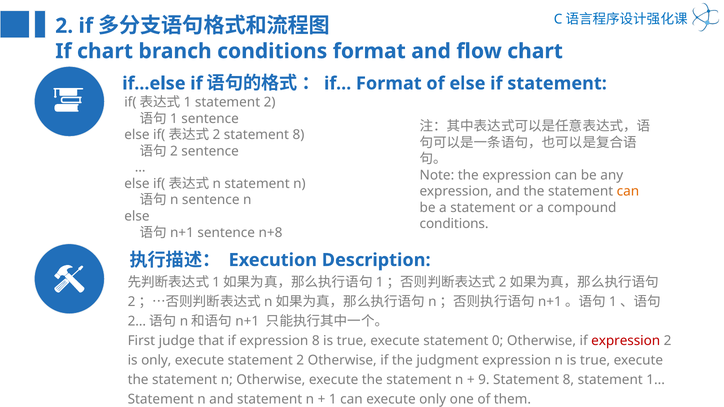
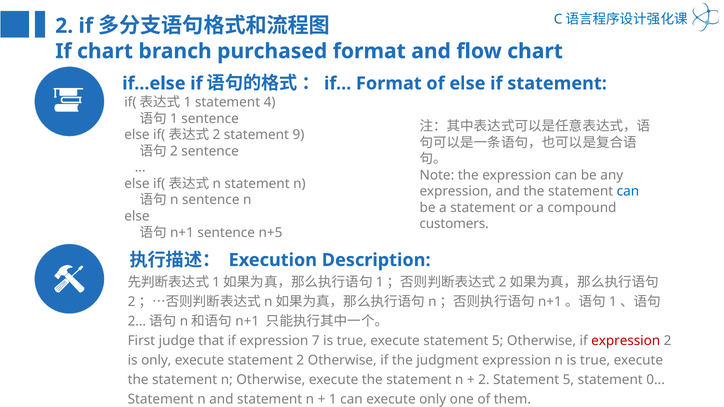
branch conditions: conditions -> purchased
2 at (270, 102): 2 -> 4
8 at (298, 135): 8 -> 9
can at (628, 191) colour: orange -> blue
conditions at (454, 224): conditions -> customers
n+8: n+8 -> n+5
expression 8: 8 -> 7
execute statement 0: 0 -> 5
9 at (484, 380): 9 -> 2
8 at (568, 380): 8 -> 5
statement 1: 1 -> 0
